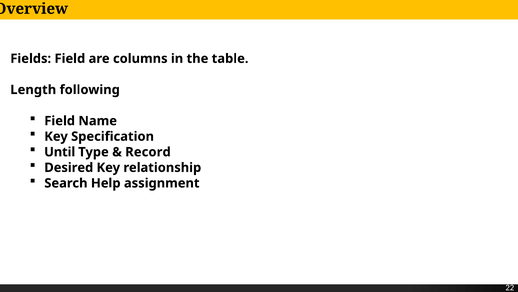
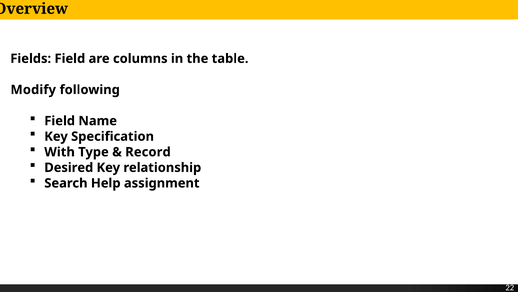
Length: Length -> Modify
Until: Until -> With
